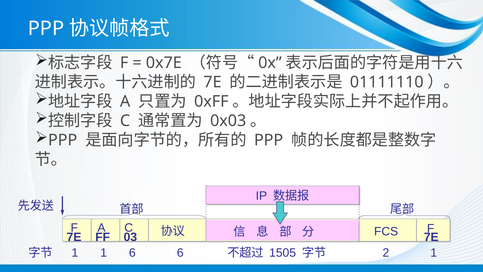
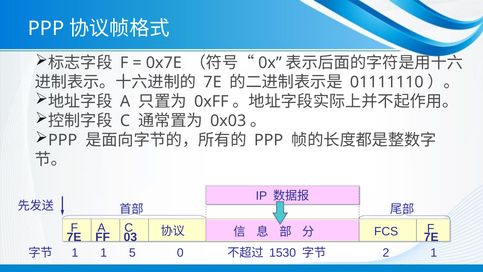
1 6: 6 -> 0
6 at (132, 253): 6 -> 5
1505: 1505 -> 1530
